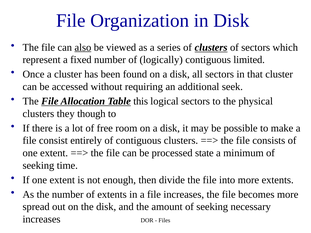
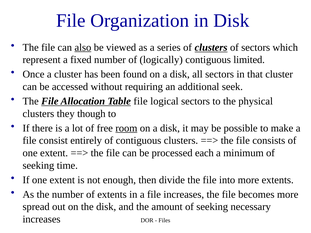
Table this: this -> file
room underline: none -> present
state: state -> each
